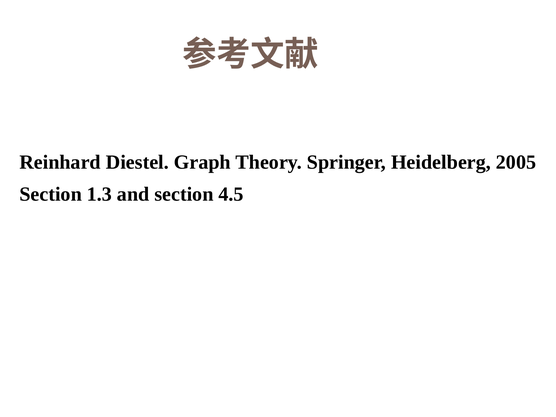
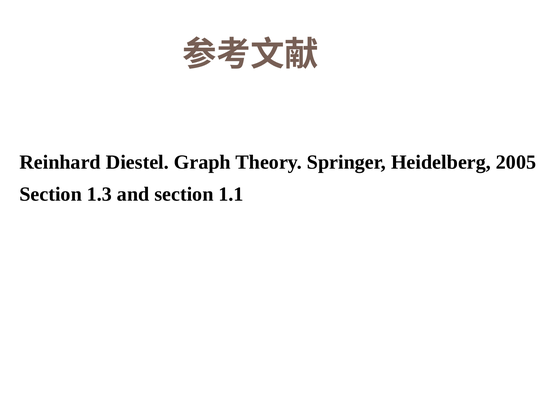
4.5: 4.5 -> 1.1
